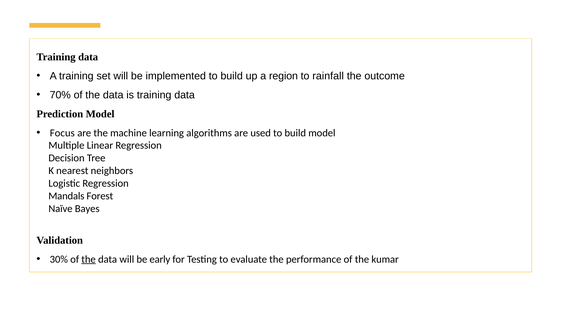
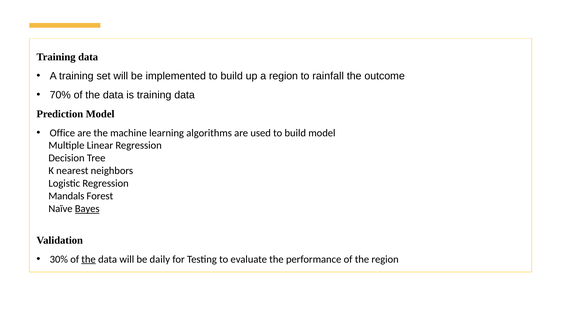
Focus: Focus -> Office
Bayes underline: none -> present
early: early -> daily
the kumar: kumar -> region
